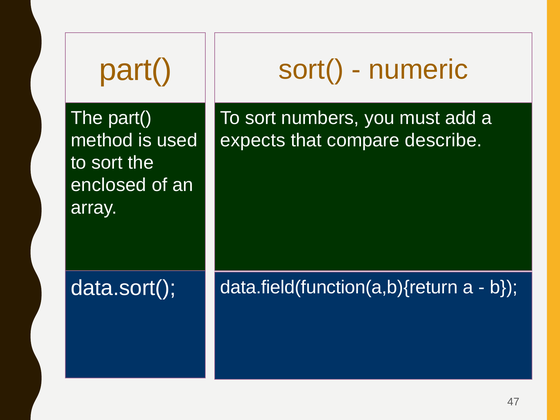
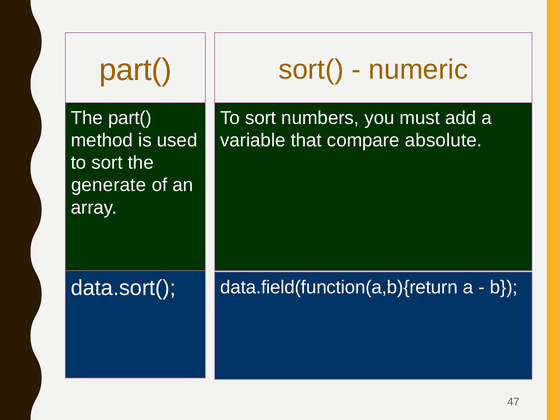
expects: expects -> variable
describe: describe -> absolute
enclosed: enclosed -> generate
